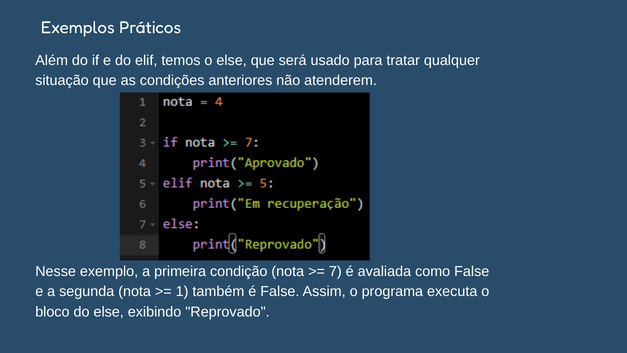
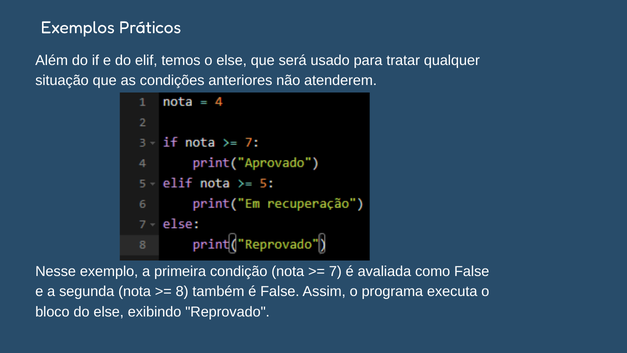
1: 1 -> 8
